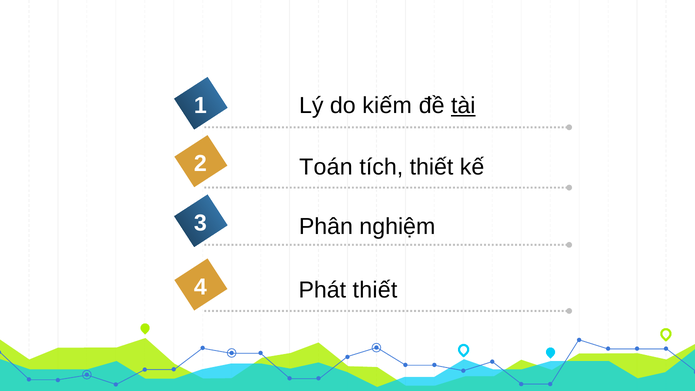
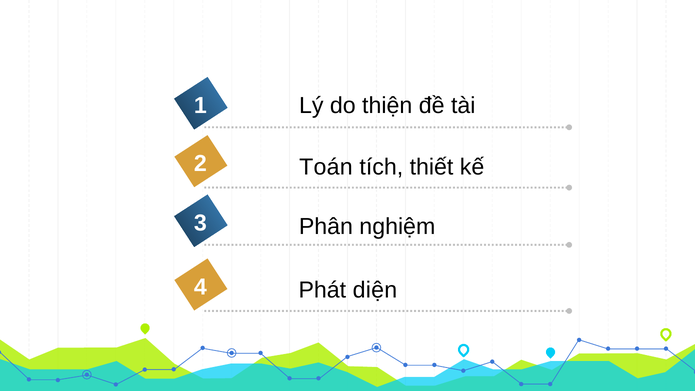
kiếm: kiếm -> thiện
tài underline: present -> none
Phát thiết: thiết -> diện
